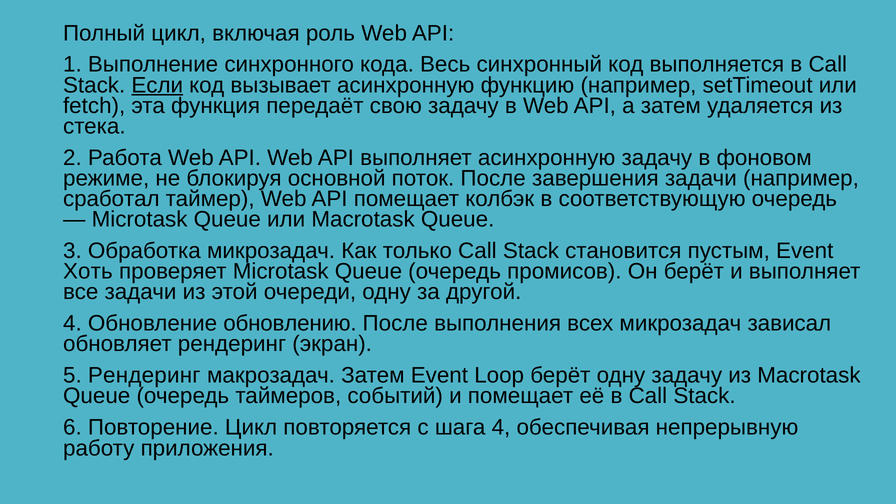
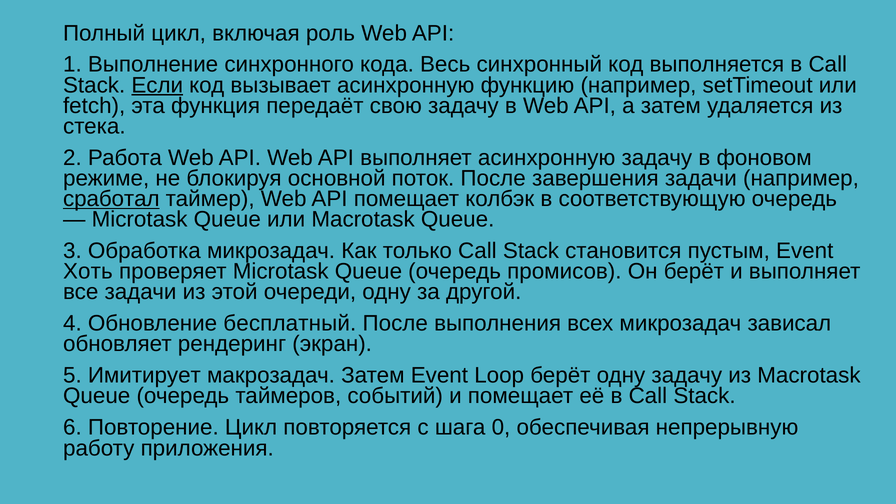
сработал underline: none -> present
обновлению: обновлению -> бесплатный
5 Рендеринг: Рендеринг -> Имитирует
шага 4: 4 -> 0
